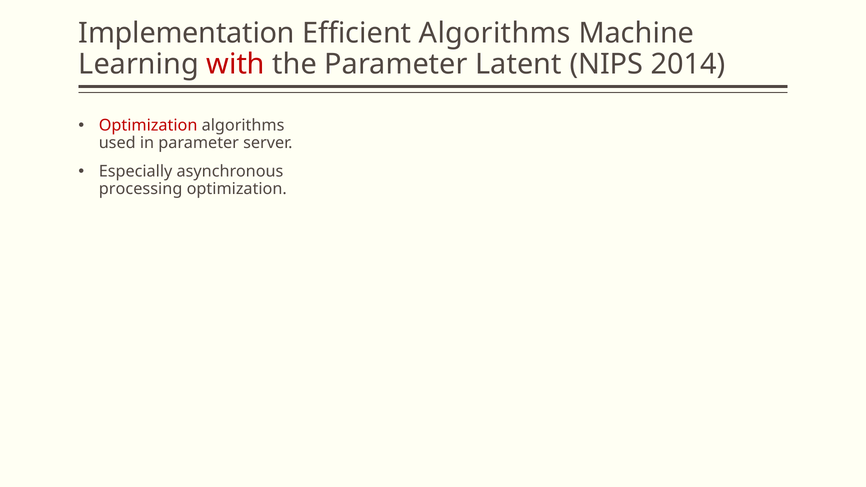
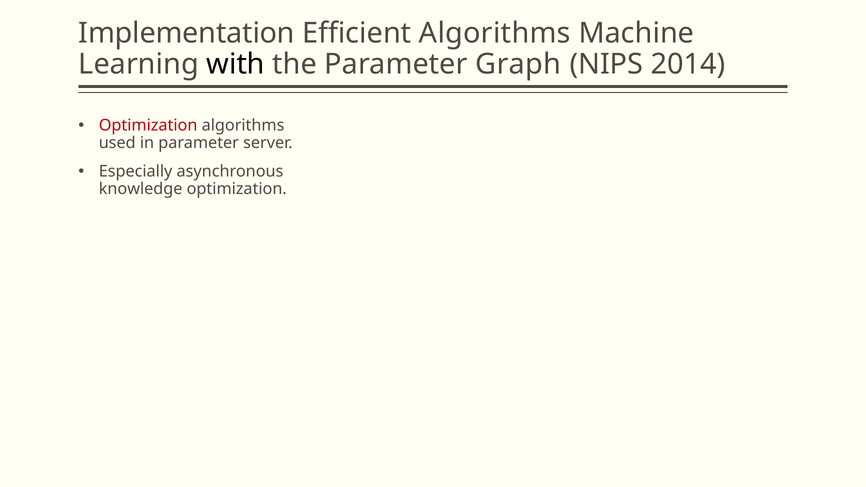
with colour: red -> black
Latent: Latent -> Graph
processing: processing -> knowledge
